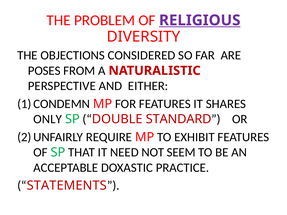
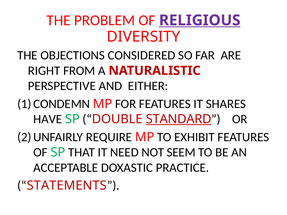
POSES: POSES -> RIGHT
ONLY: ONLY -> HAVE
STANDARD underline: none -> present
